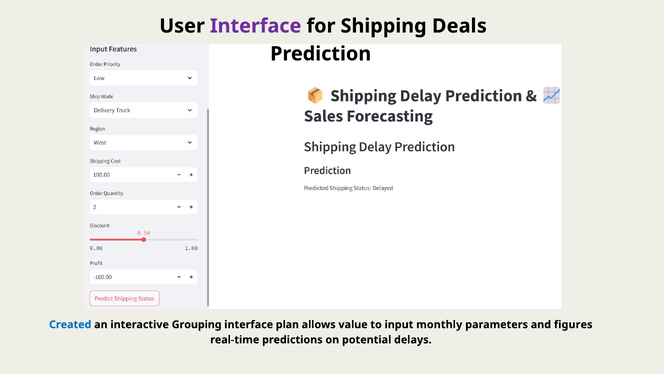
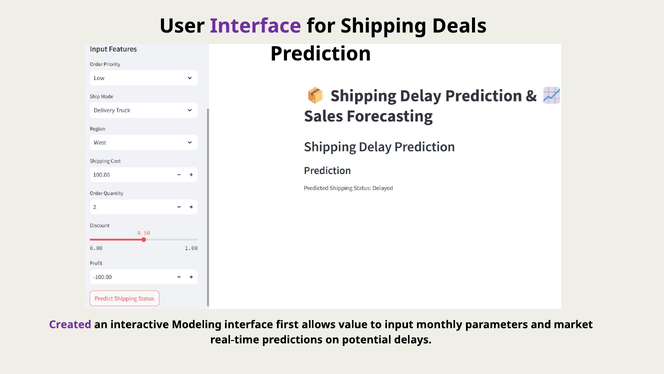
Created colour: blue -> purple
Grouping: Grouping -> Modeling
plan: plan -> first
figures: figures -> market
